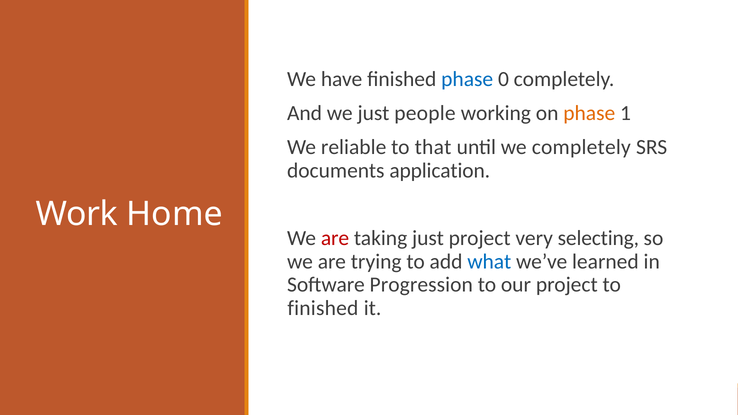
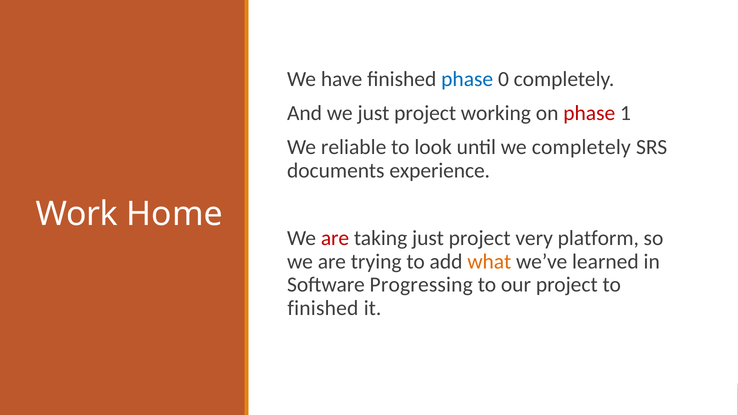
we just people: people -> project
phase at (589, 113) colour: orange -> red
that: that -> look
application: application -> experience
selecting: selecting -> platform
what colour: blue -> orange
Progression: Progression -> Progressing
